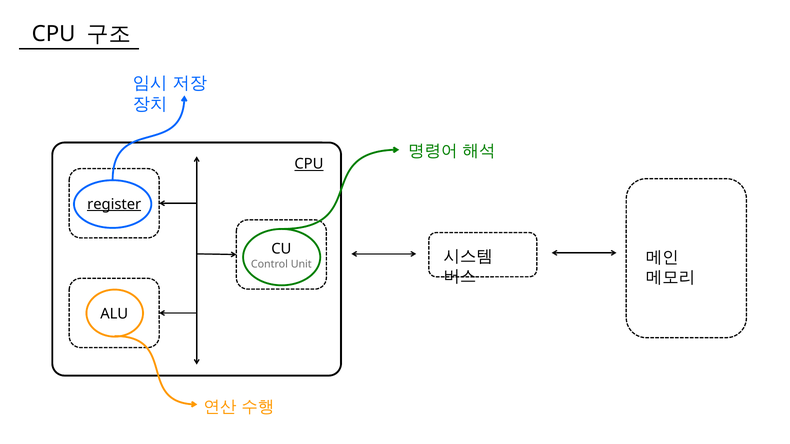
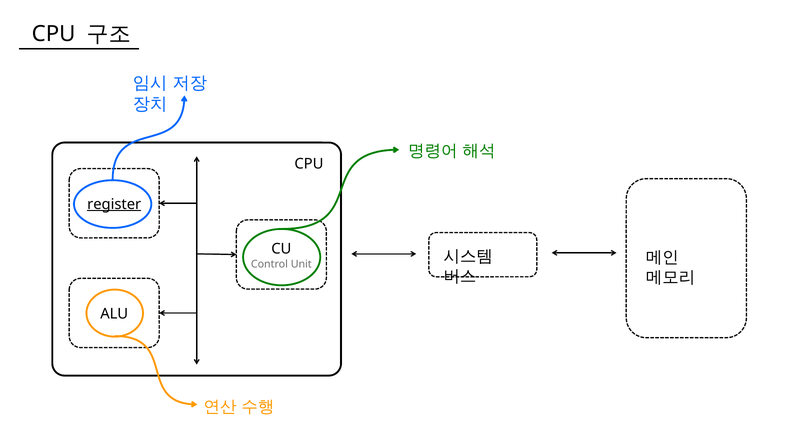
CPU at (309, 164) underline: present -> none
